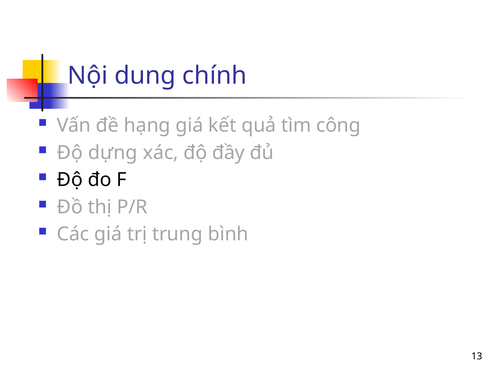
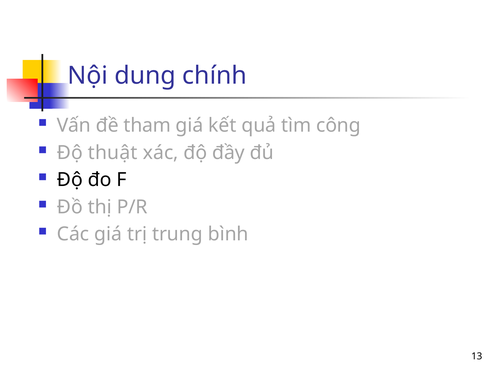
hạng: hạng -> tham
dựng: dựng -> thuật
